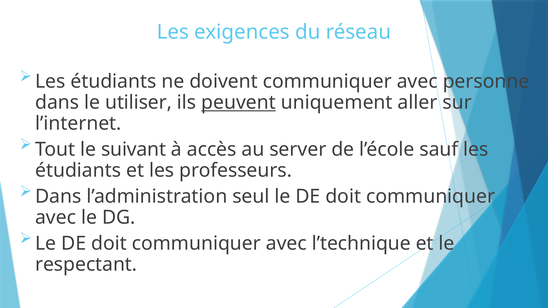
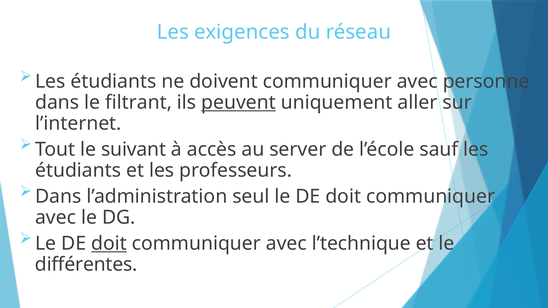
utiliser: utiliser -> filtrant
doit at (109, 244) underline: none -> present
respectant: respectant -> différentes
